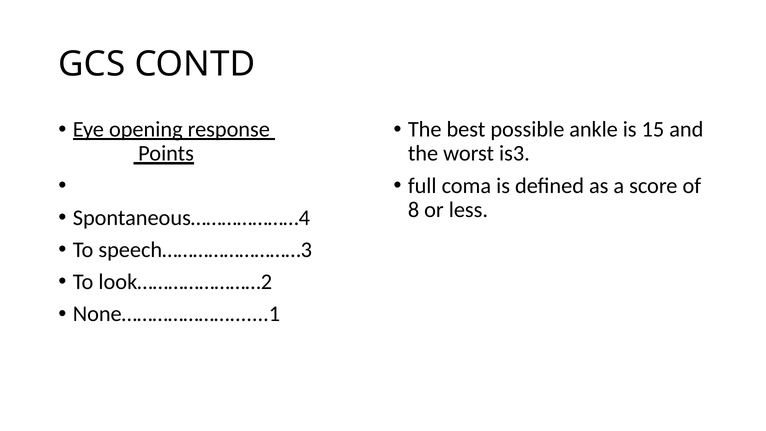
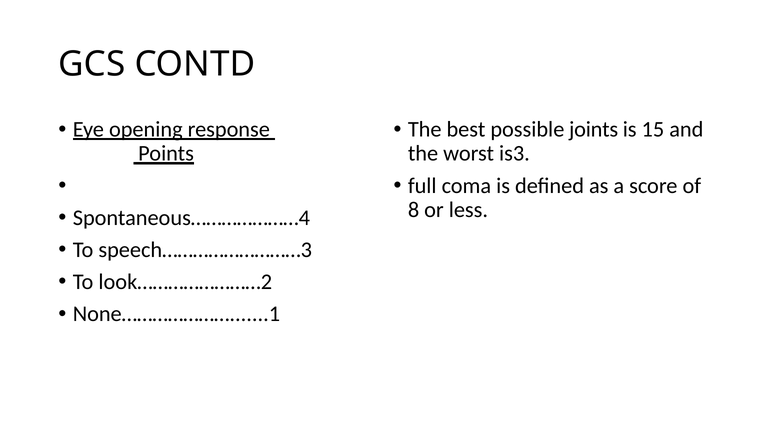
ankle: ankle -> joints
